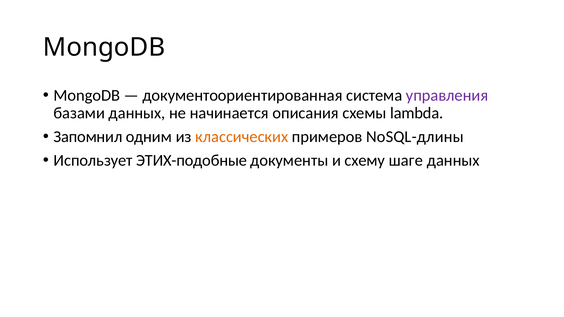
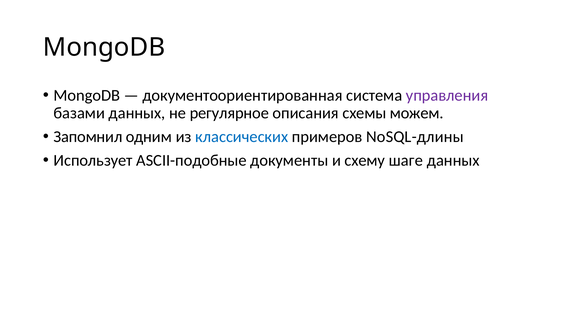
начинается: начинается -> регулярное
lambda: lambda -> можем
классических colour: orange -> blue
ЭТИХ-подобные: ЭТИХ-подобные -> ASCII-подобные
